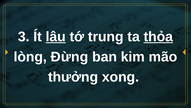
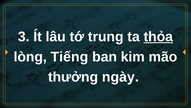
lâu underline: present -> none
Đừng: Đừng -> Tiếng
xong: xong -> ngày
